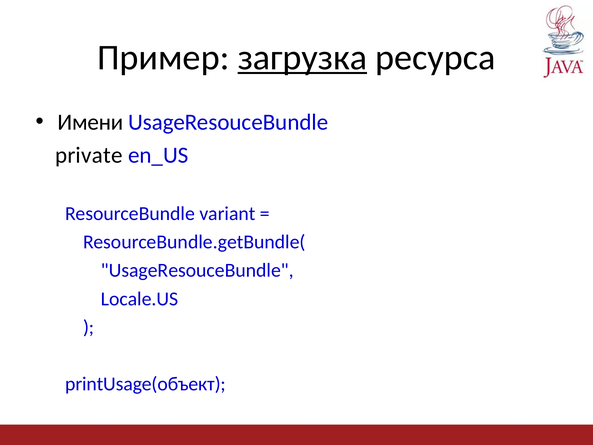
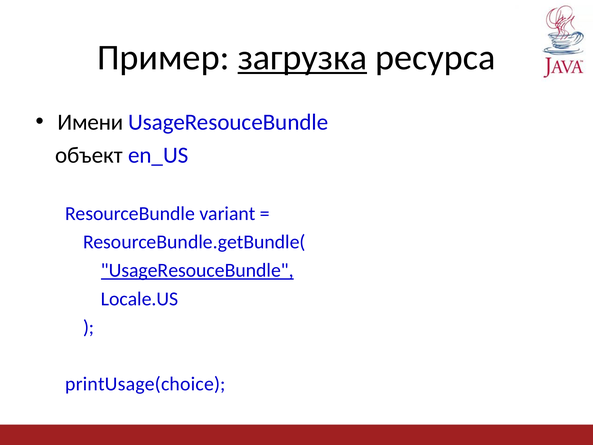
private: private -> объект
UsageResouceBundle at (197, 270) underline: none -> present
printUsage(объект: printUsage(объект -> printUsage(choice
